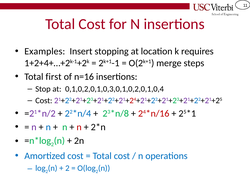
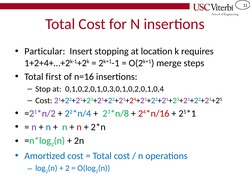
Examples: Examples -> Particular
